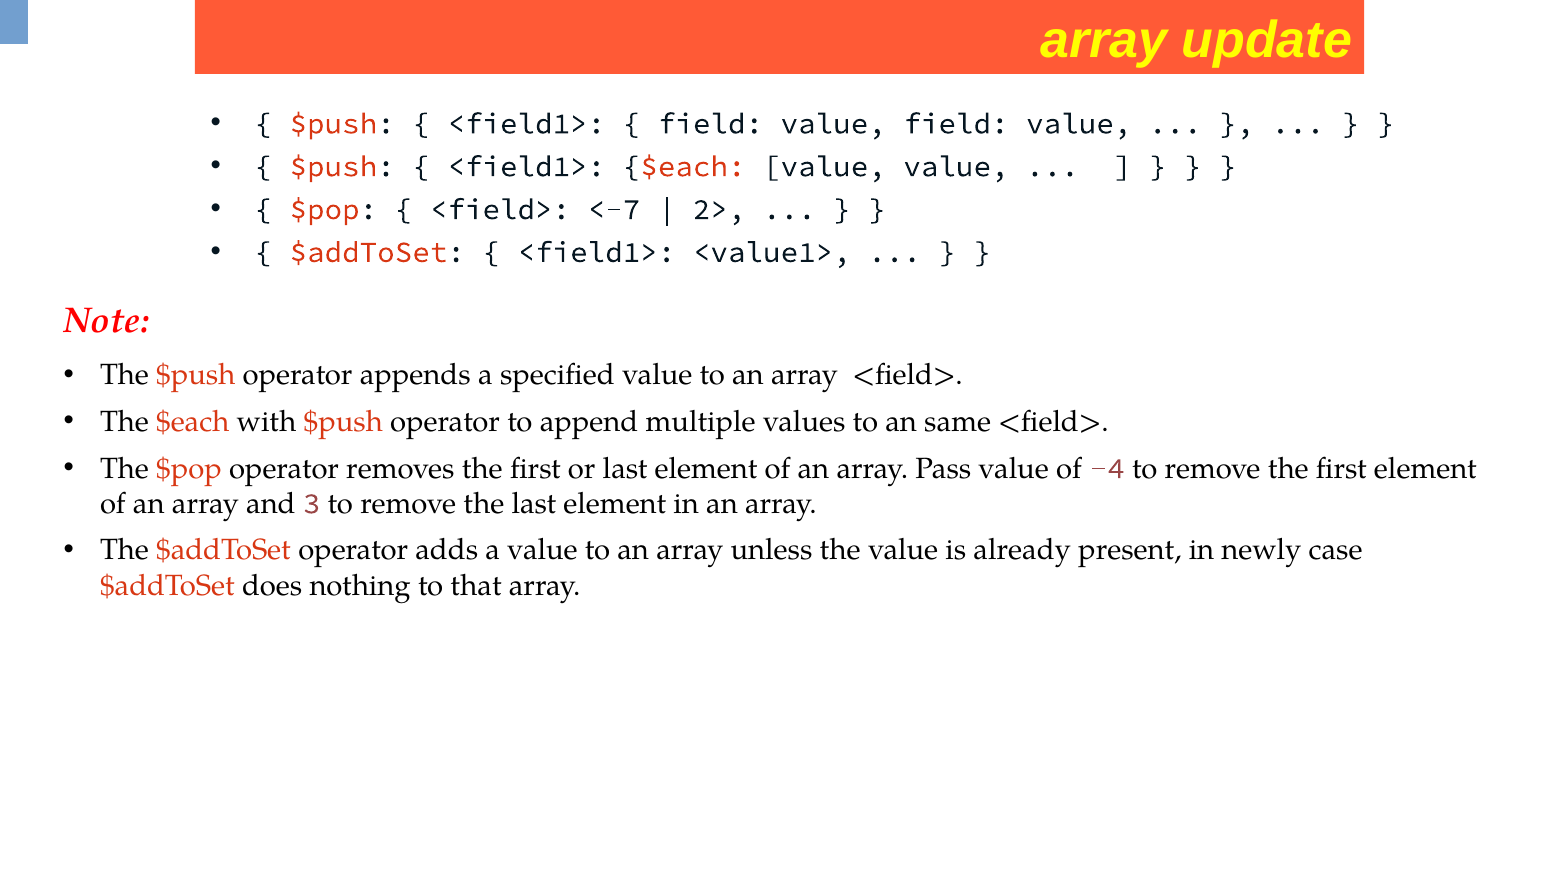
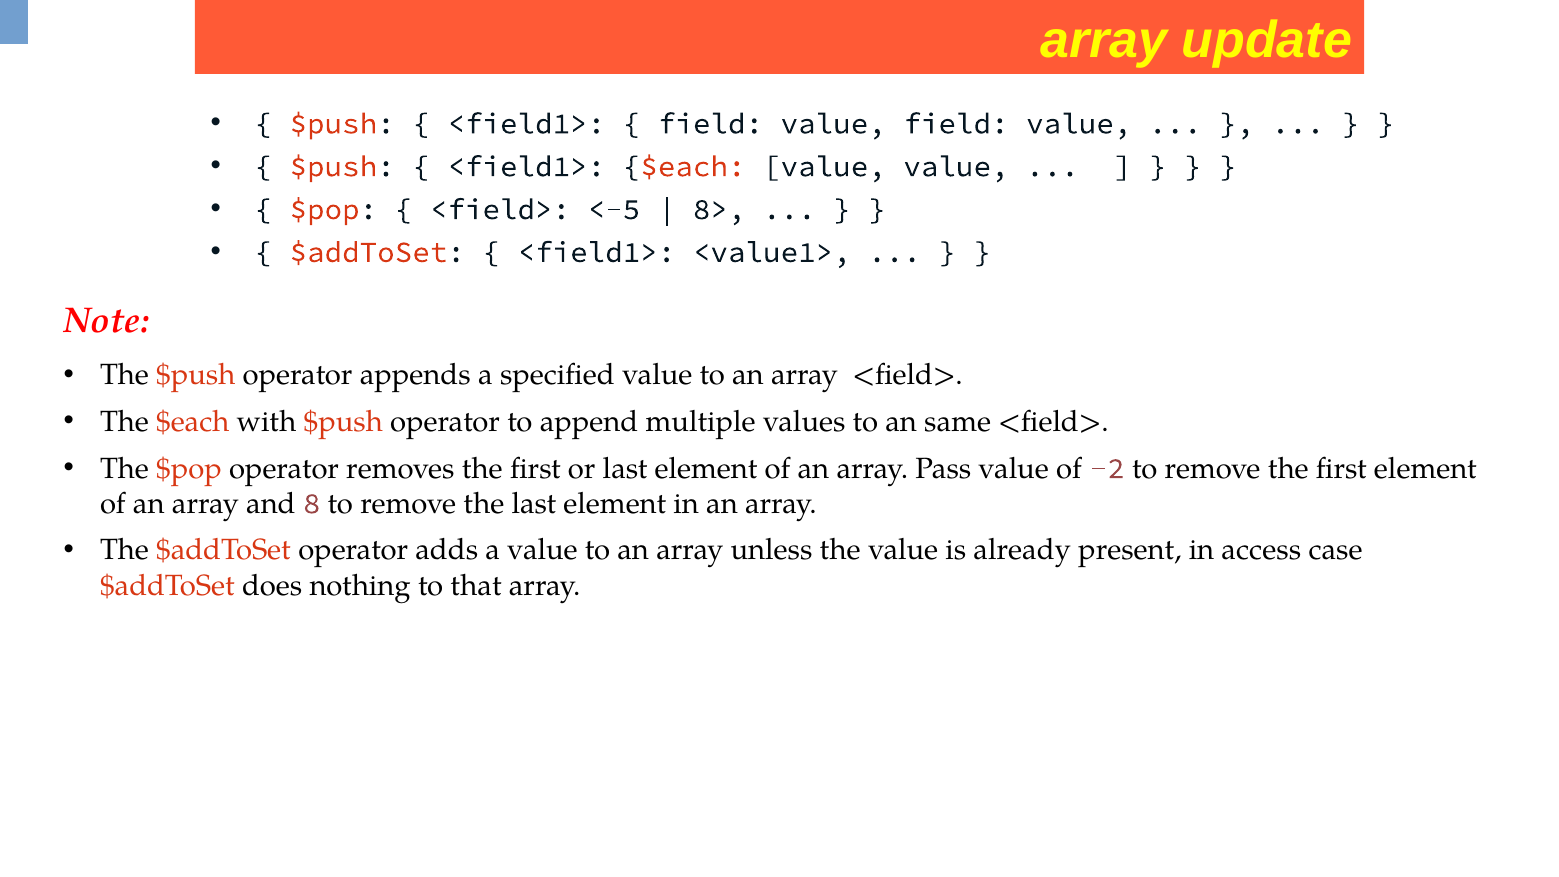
<-7: <-7 -> <-5
2>: 2> -> 8>
-4: -4 -> -2
3: 3 -> 8
newly: newly -> access
